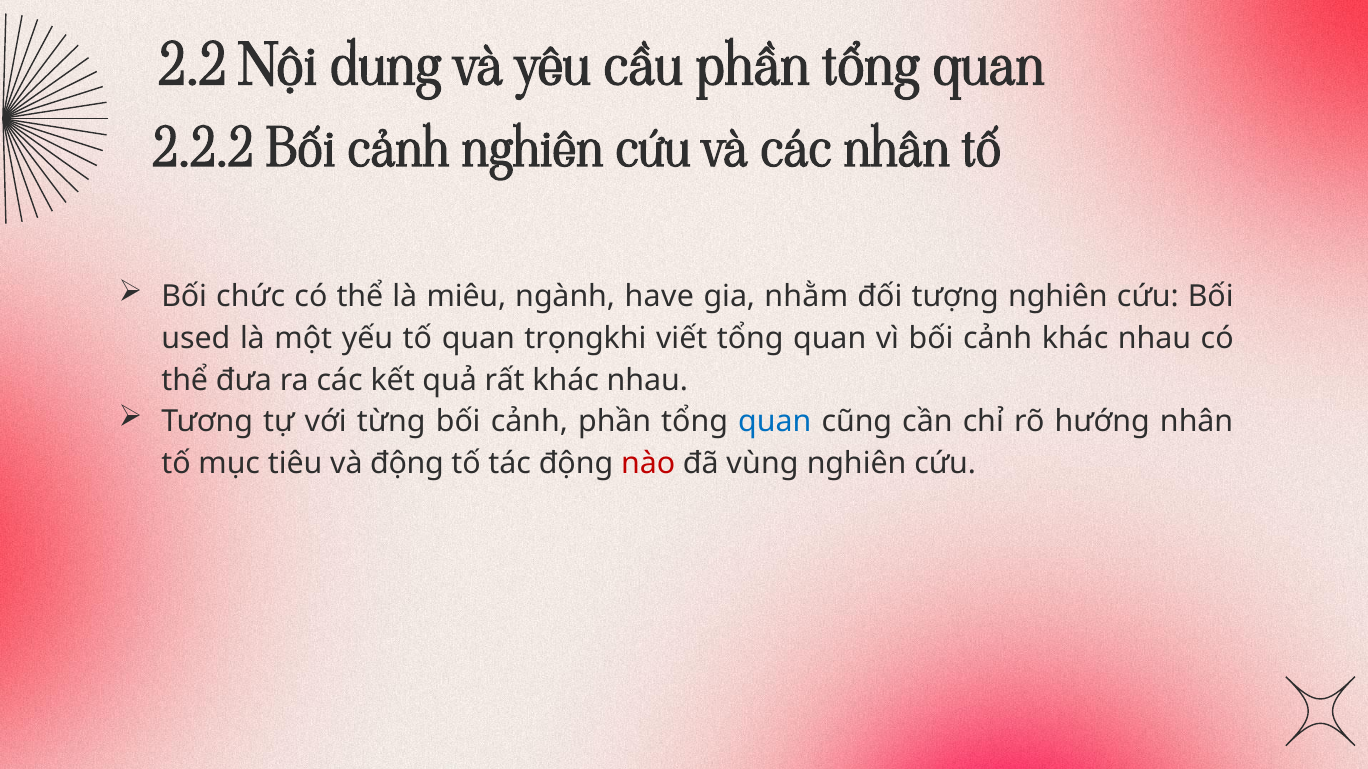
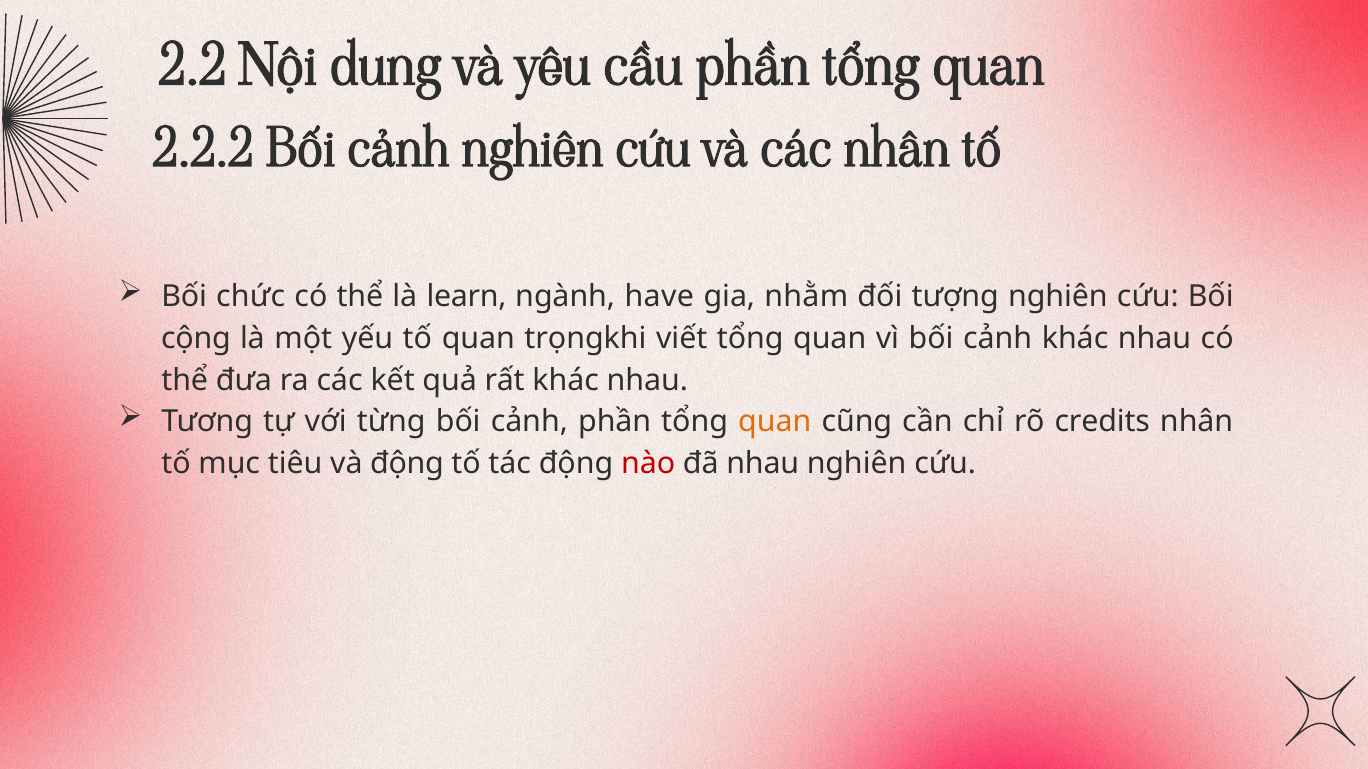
miêu: miêu -> learn
used: used -> cộng
quan at (775, 422) colour: blue -> orange
hướng: hướng -> credits
đã vùng: vùng -> nhau
